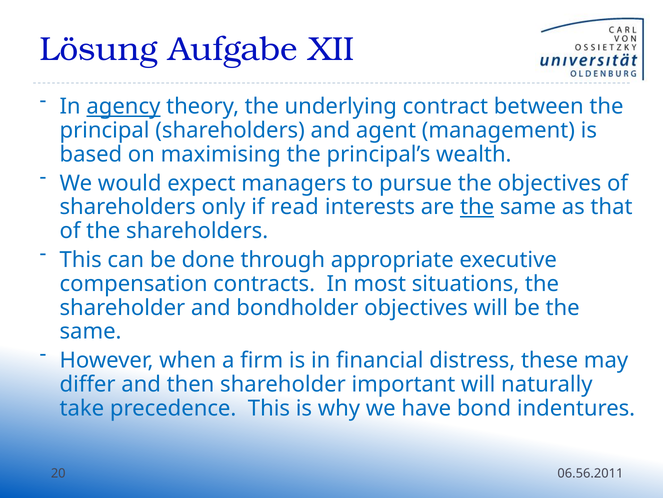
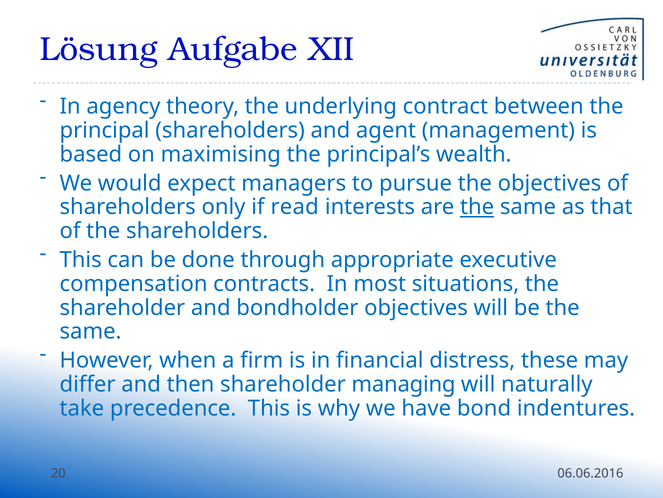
agency underline: present -> none
important: important -> managing
06.56.2011: 06.56.2011 -> 06.06.2016
